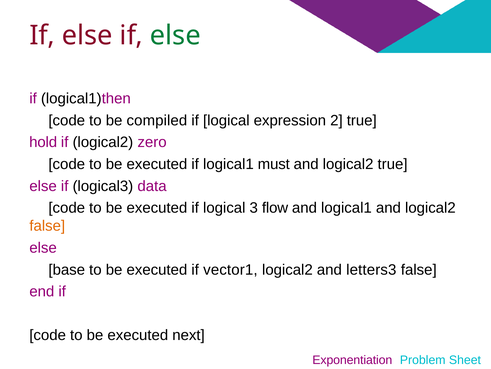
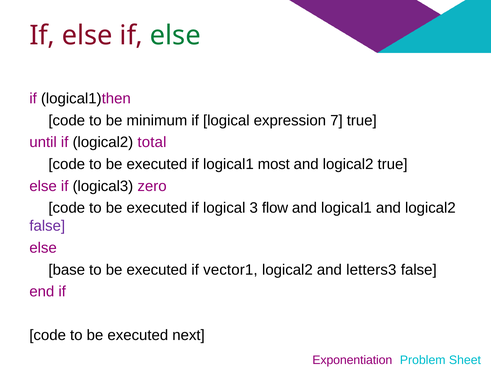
compiled: compiled -> minimum
2: 2 -> 7
hold: hold -> until
zero: zero -> total
must: must -> most
data: data -> zero
false at (47, 226) colour: orange -> purple
